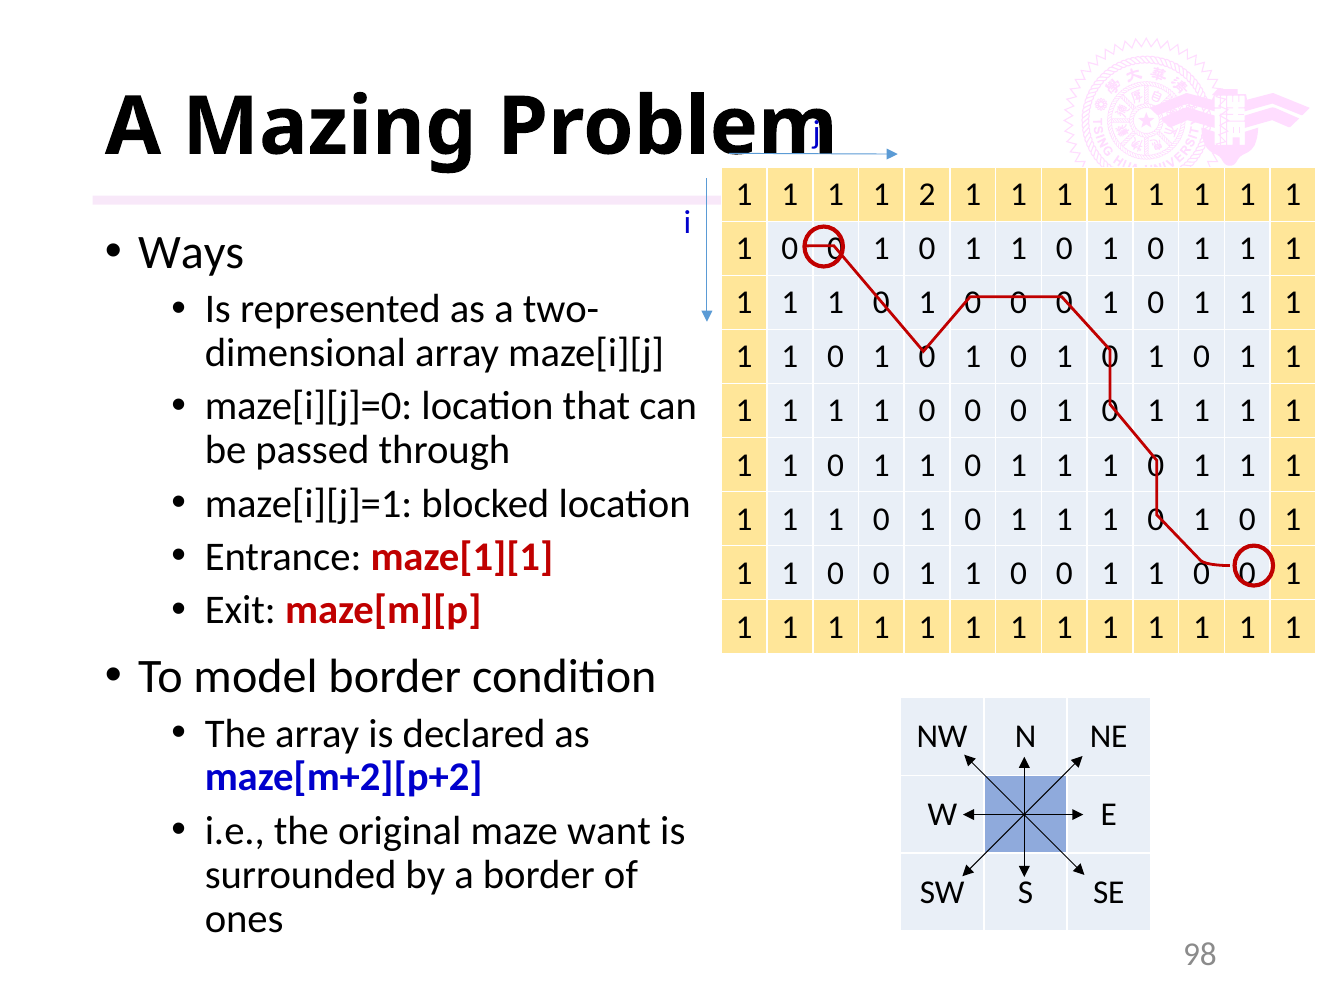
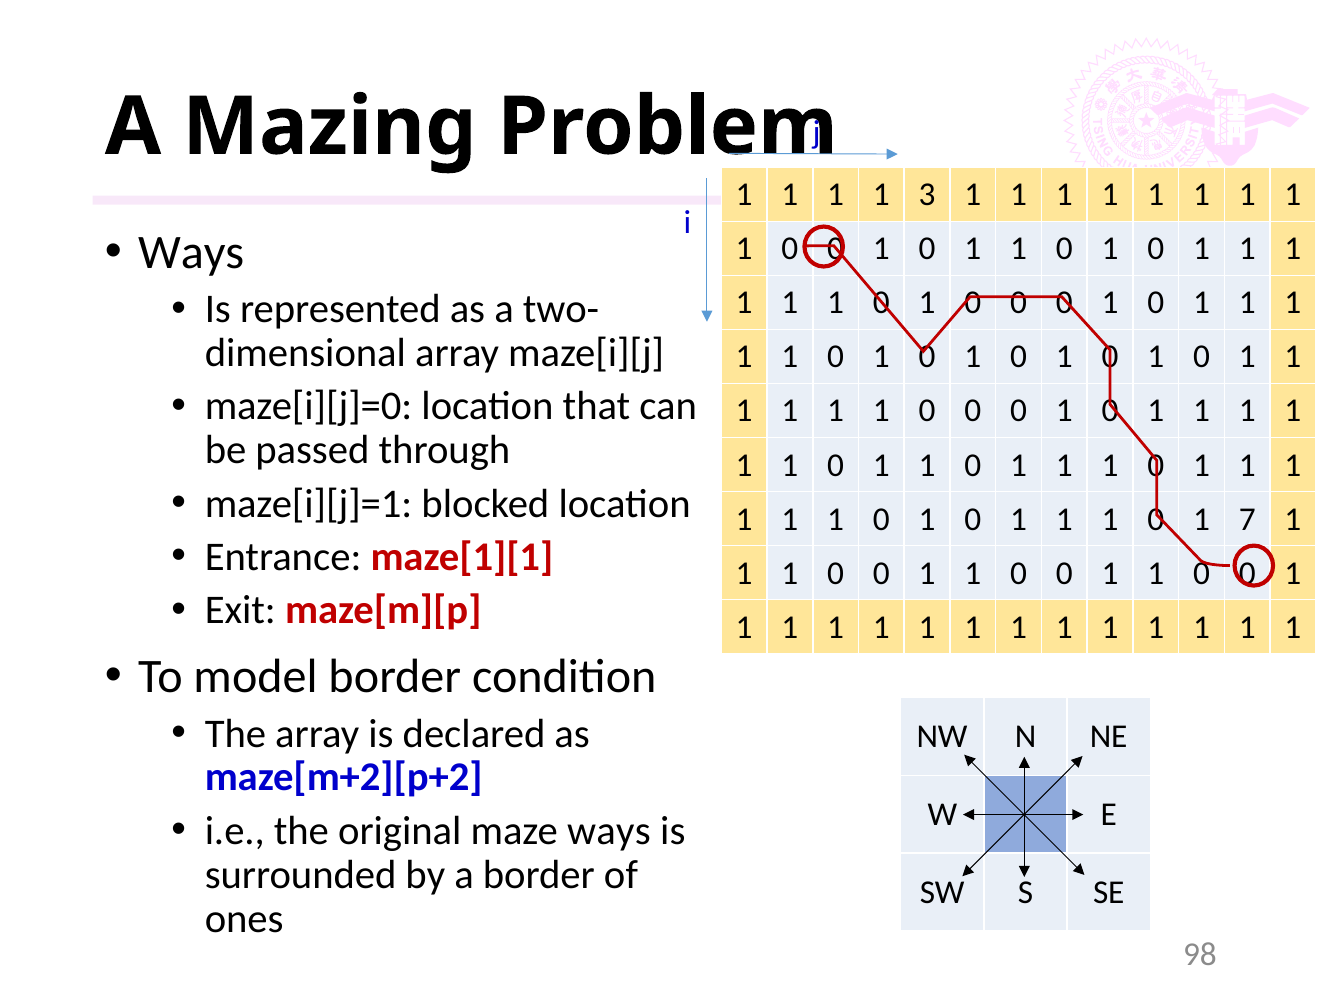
2: 2 -> 3
0 at (1247, 519): 0 -> 7
maze want: want -> ways
